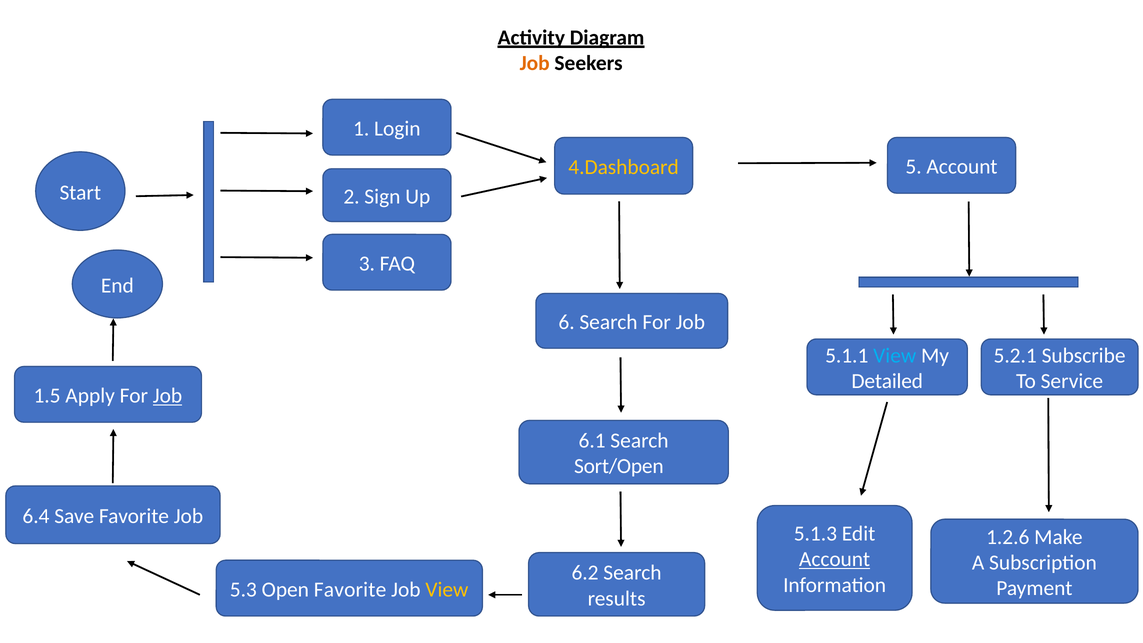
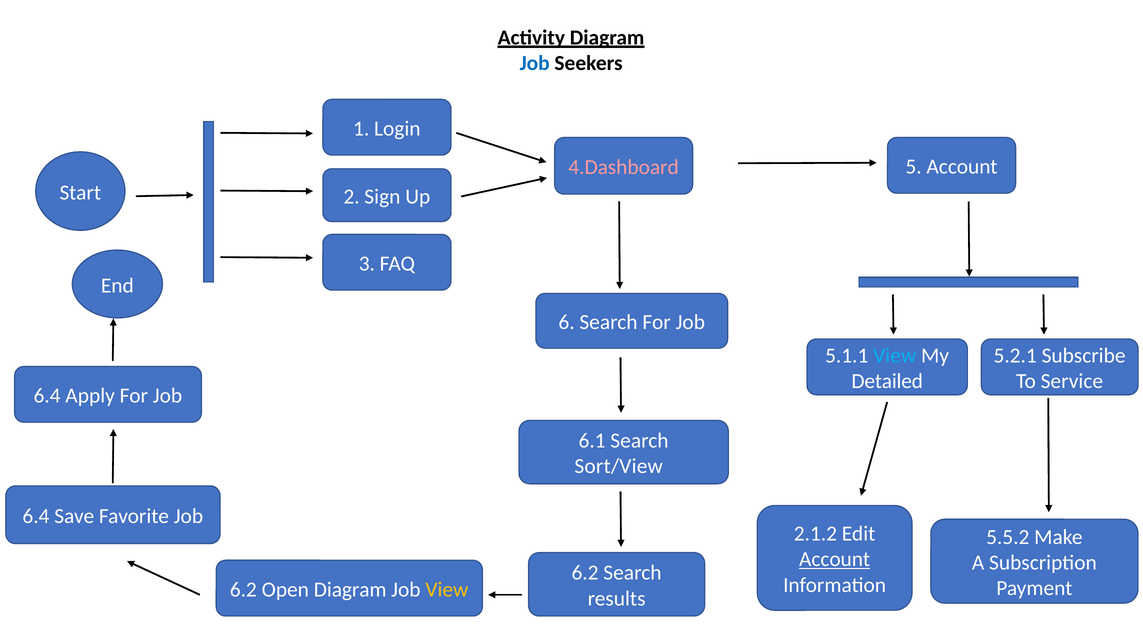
Job at (535, 63) colour: orange -> blue
4.Dashboard colour: yellow -> pink
1.5 at (47, 396): 1.5 -> 6.4
Job at (168, 396) underline: present -> none
Sort/Open: Sort/Open -> Sort/View
5.1.3: 5.1.3 -> 2.1.2
1.2.6: 1.2.6 -> 5.5.2
5.3 at (243, 590): 5.3 -> 6.2
Open Favorite: Favorite -> Diagram
